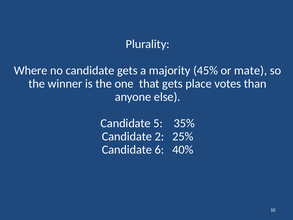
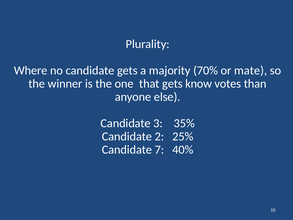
45%: 45% -> 70%
place: place -> know
5: 5 -> 3
6: 6 -> 7
